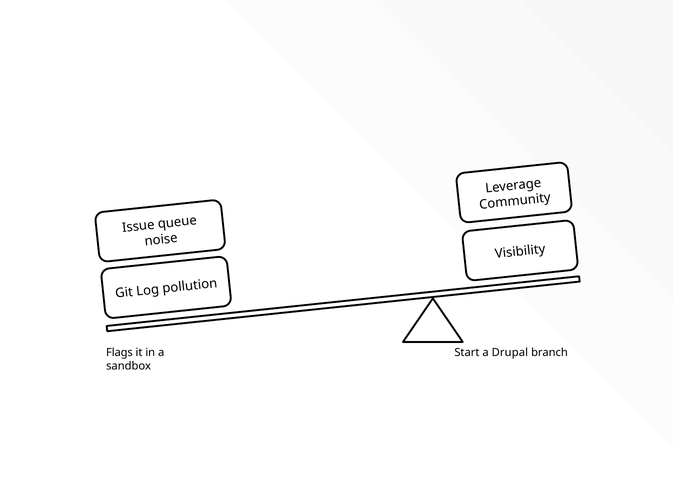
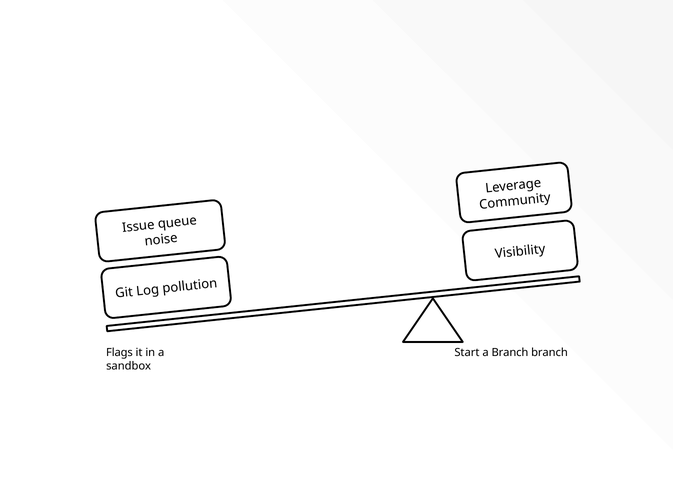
a Drupal: Drupal -> Branch
